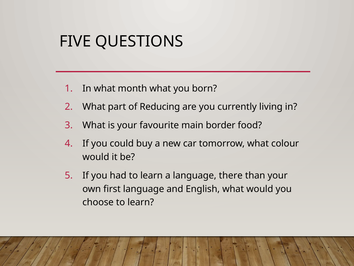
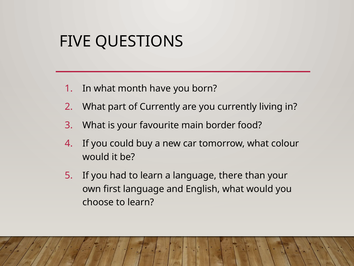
month what: what -> have
of Reducing: Reducing -> Currently
